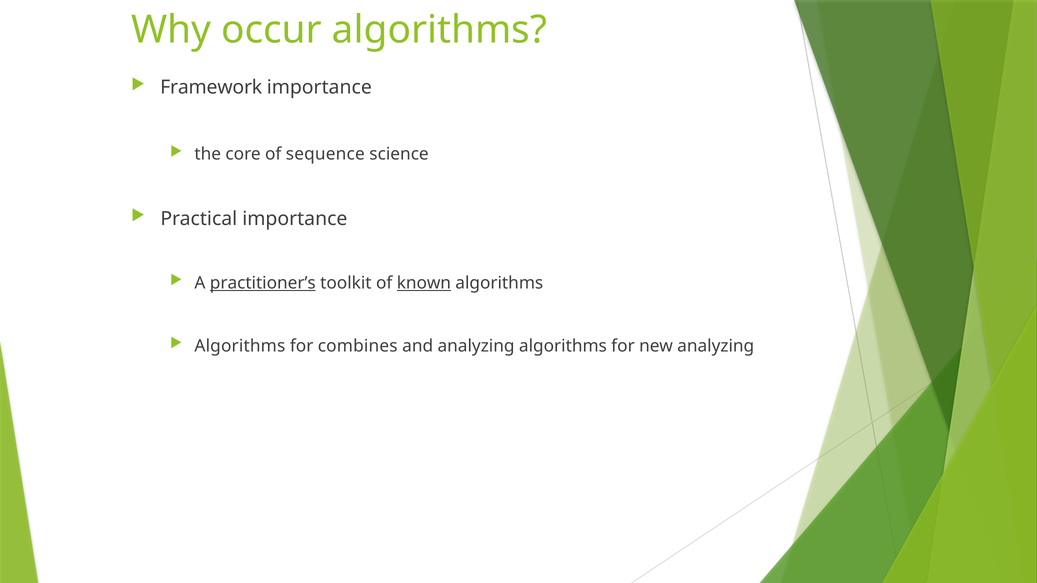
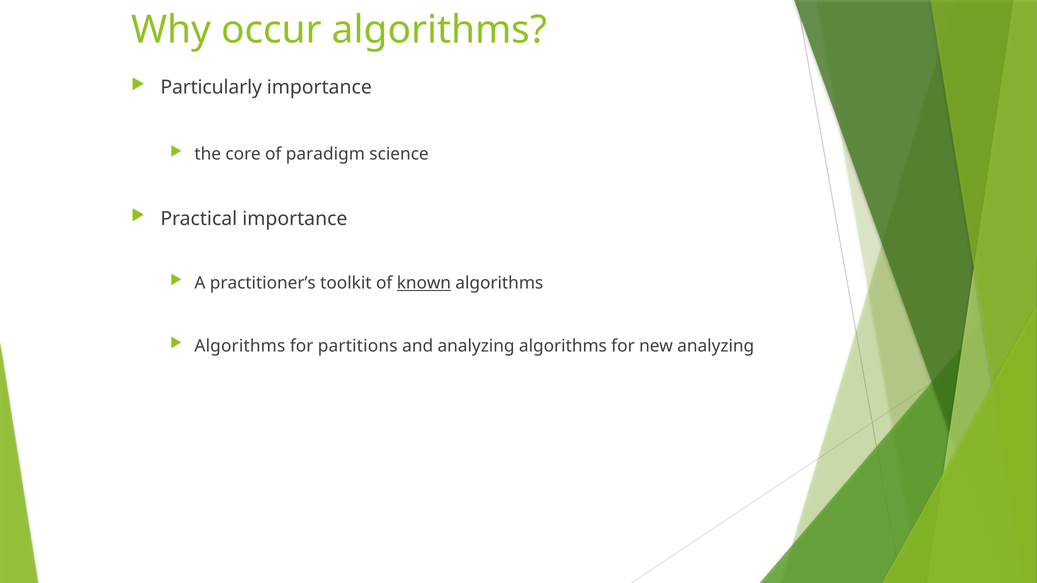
Framework: Framework -> Particularly
sequence: sequence -> paradigm
practitioner’s underline: present -> none
combines: combines -> partitions
